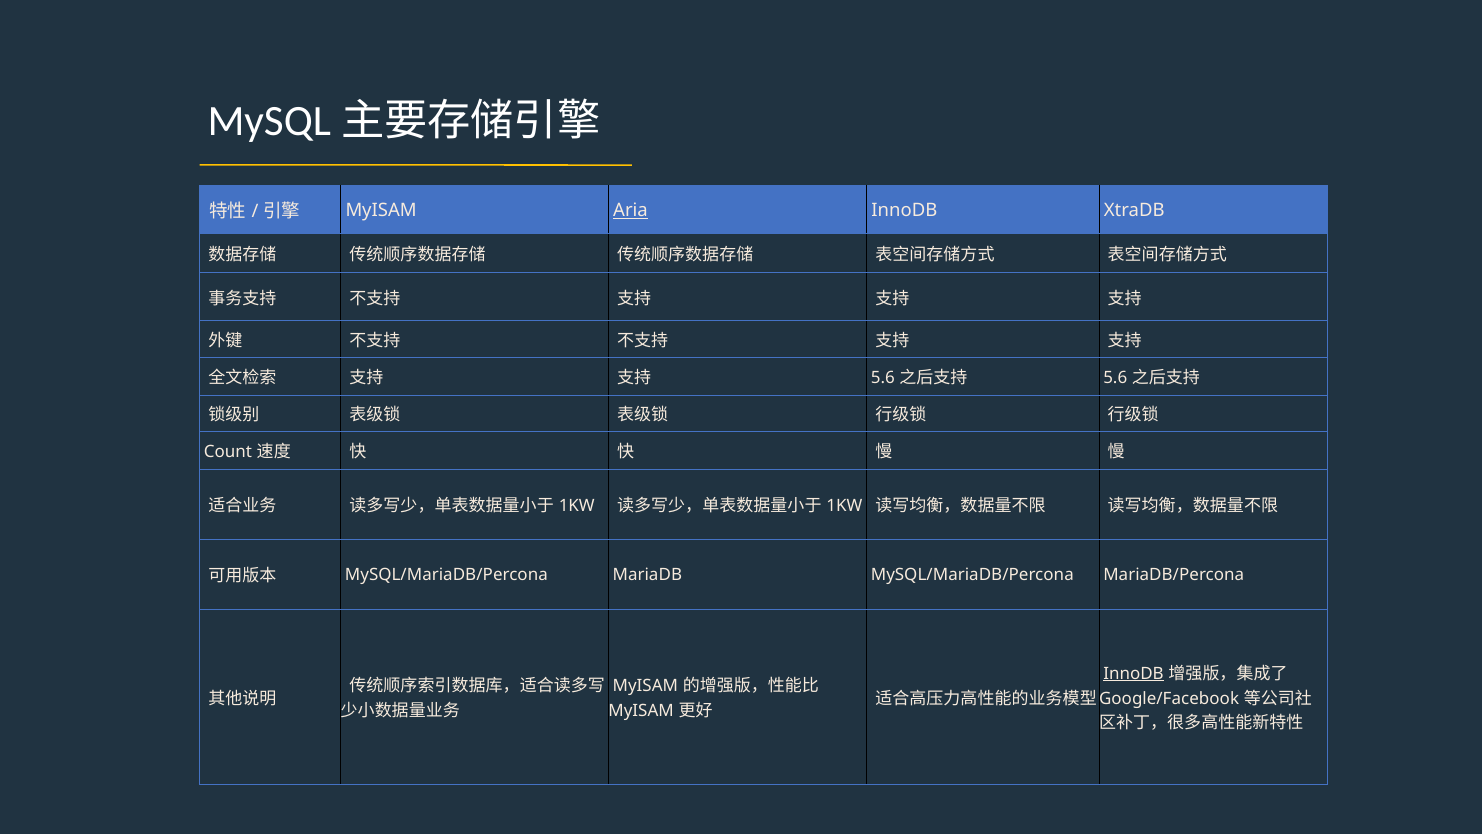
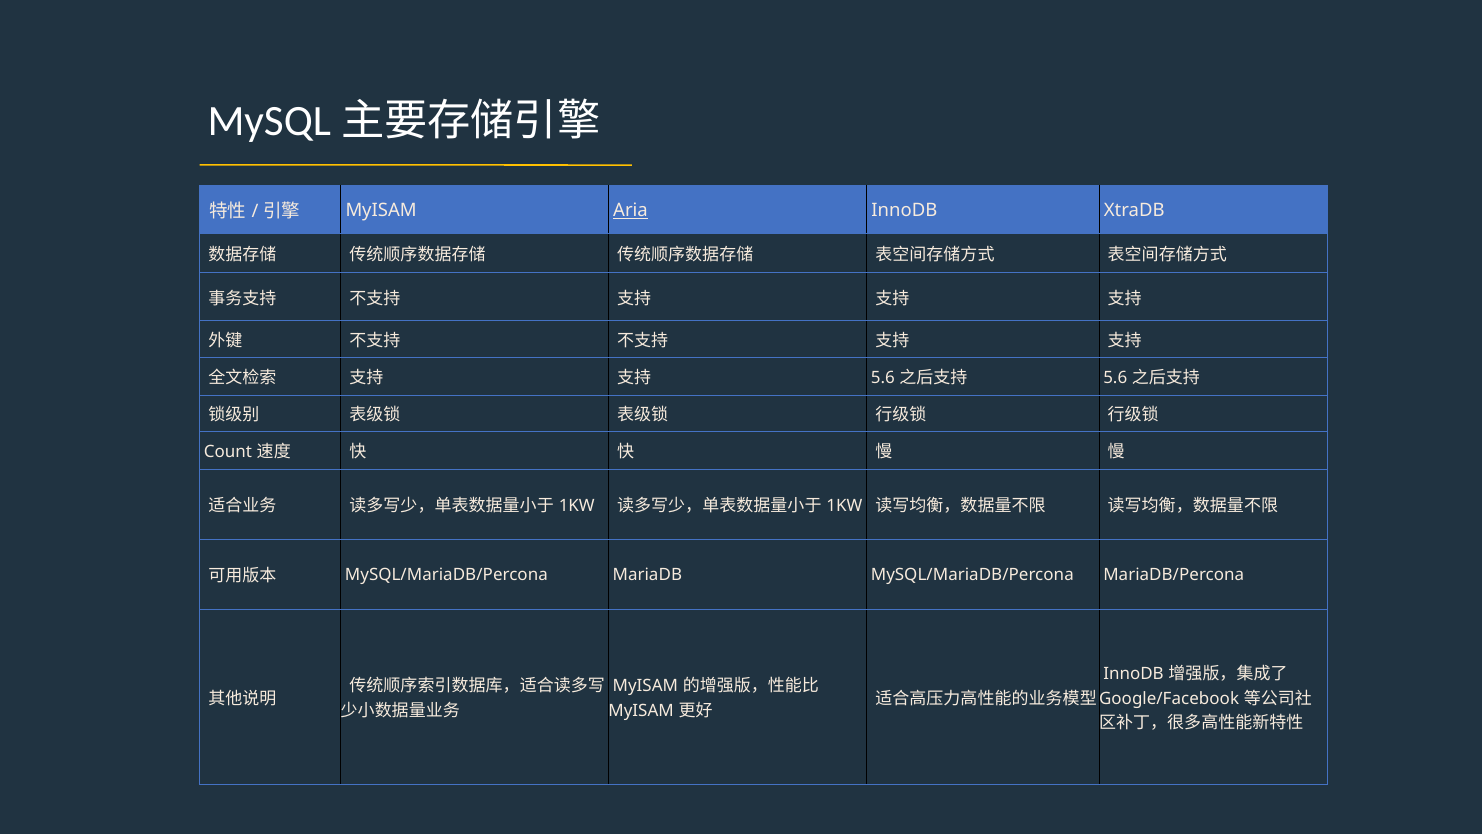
InnoDB at (1134, 673) underline: present -> none
